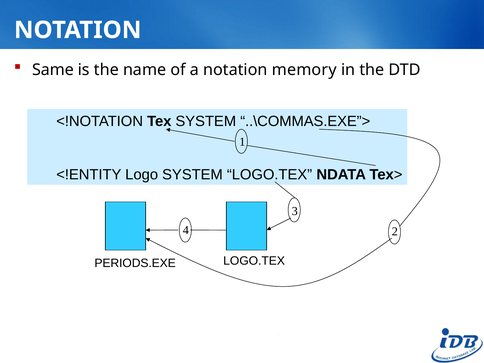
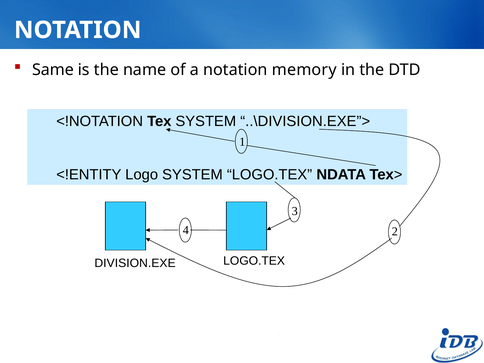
..\COMMAS.EXE”>: ..\COMMAS.EXE”> -> ..\DIVISION.EXE”>
PERIODS.EXE: PERIODS.EXE -> DIVISION.EXE
